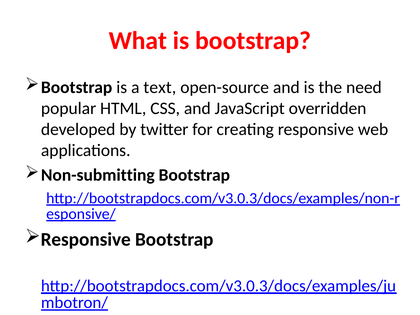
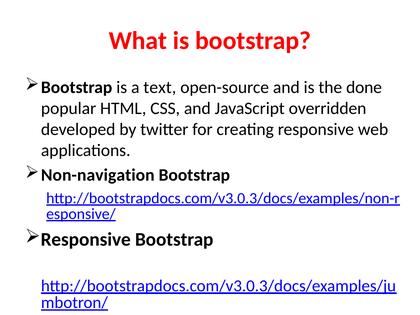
need: need -> done
Non-submitting: Non-submitting -> Non-navigation
